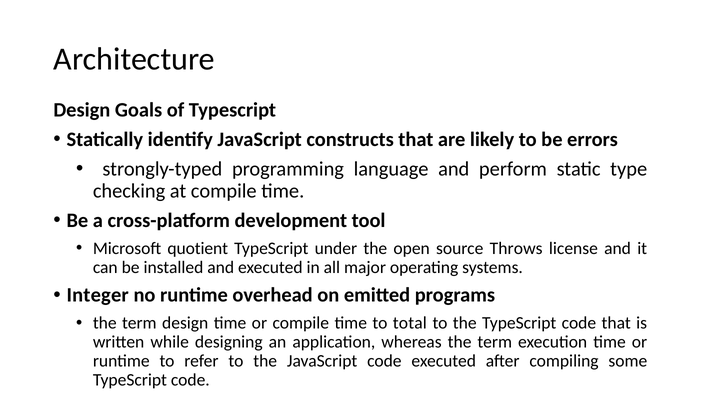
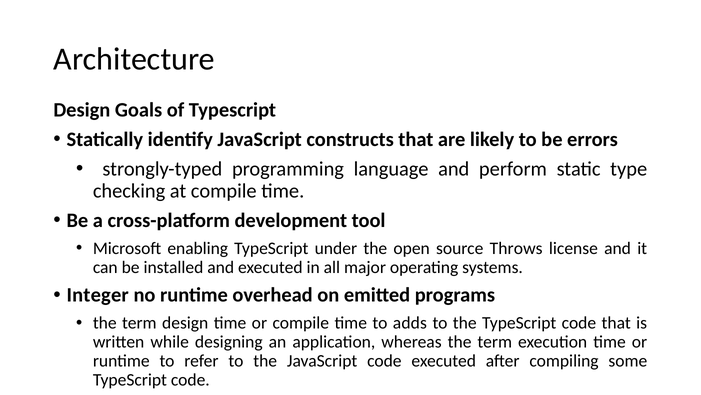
quotient: quotient -> enabling
total: total -> adds
